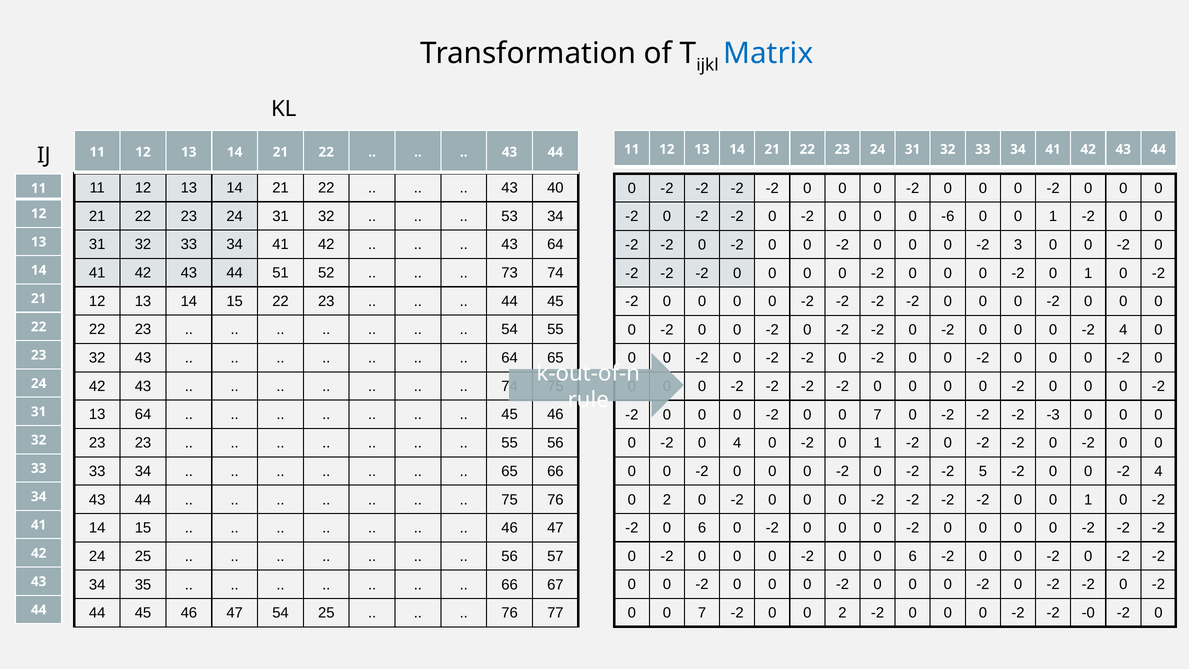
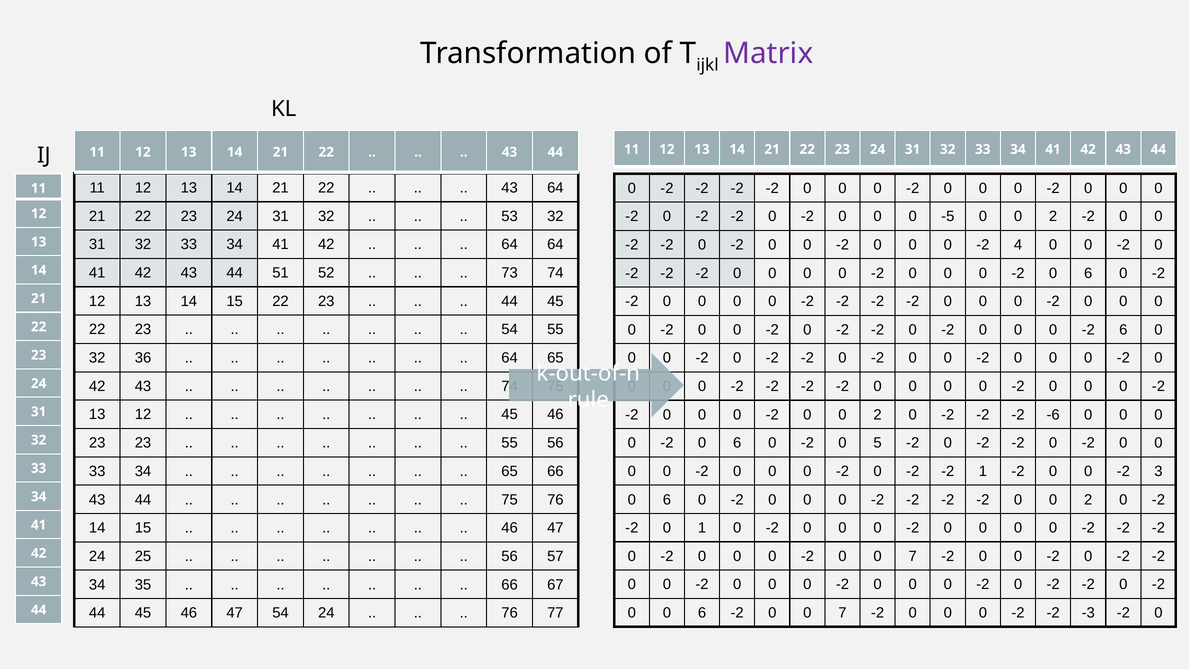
Matrix colour: blue -> purple
43 40: 40 -> 64
53 34: 34 -> 32
-6: -6 -> -5
1 at (1053, 216): 1 -> 2
43 at (510, 244): 43 -> 64
3: 3 -> 4
1 at (1088, 273): 1 -> 6
4 at (1123, 330): 4 -> 6
32 43: 43 -> 36
13 64: 64 -> 12
7 at (878, 415): 7 -> 2
-3: -3 -> -6
4 at (737, 443): 4 -> 6
1 at (878, 443): 1 -> 5
-2 5: 5 -> 1
4 at (1158, 471): 4 -> 3
2 at (667, 499): 2 -> 6
1 at (1088, 499): 1 -> 2
-2 0 6: 6 -> 1
6 at (913, 556): 6 -> 7
7 at (702, 613): 7 -> 6
2 at (842, 613): 2 -> 7
-0: -0 -> -3
54 25: 25 -> 24
